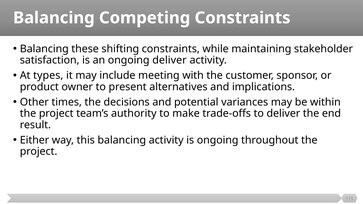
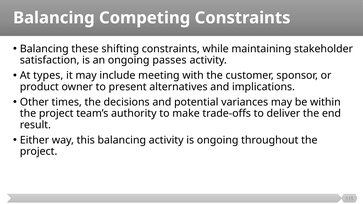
ongoing deliver: deliver -> passes
